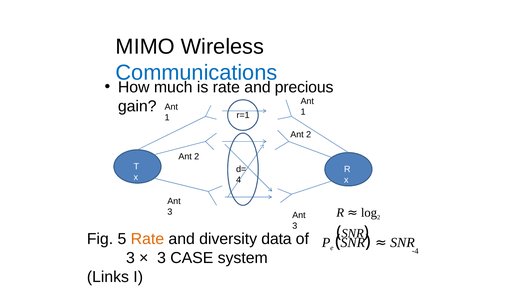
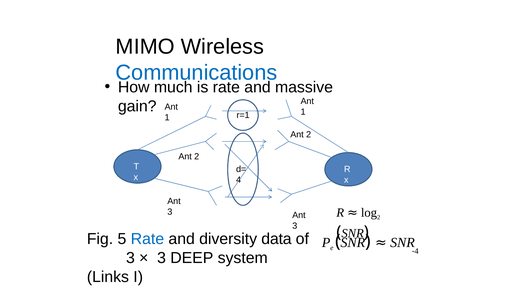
precious: precious -> massive
Rate at (147, 239) colour: orange -> blue
CASE: CASE -> DEEP
